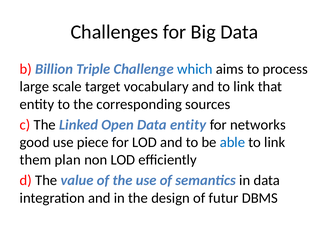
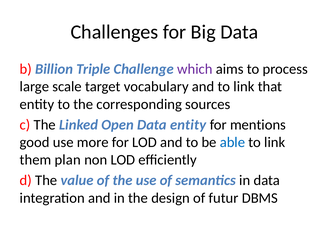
which colour: blue -> purple
networks: networks -> mentions
piece: piece -> more
